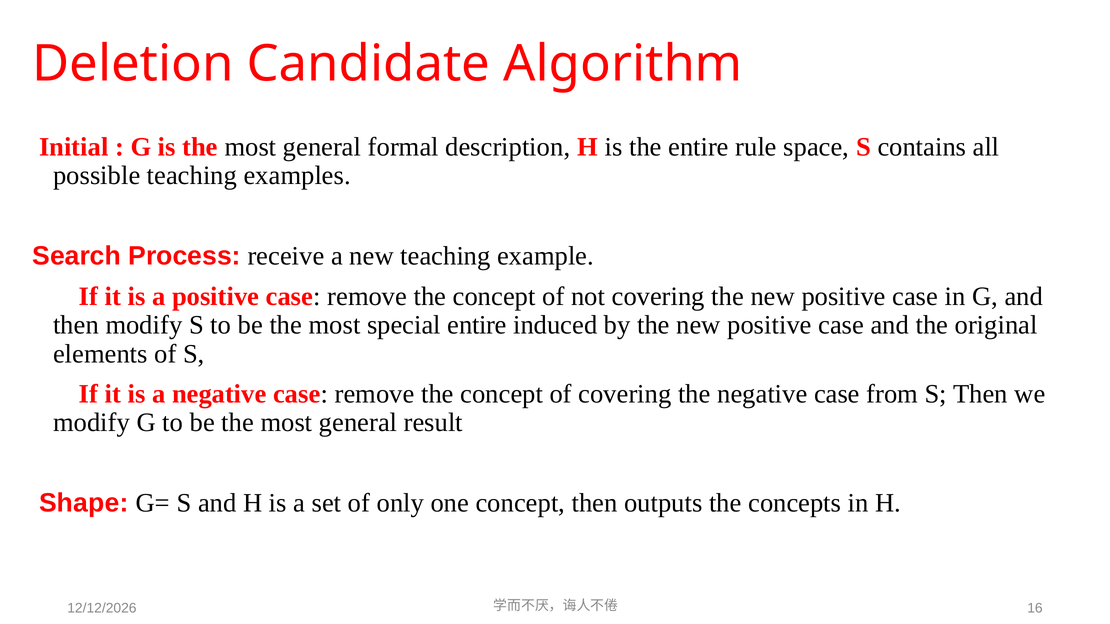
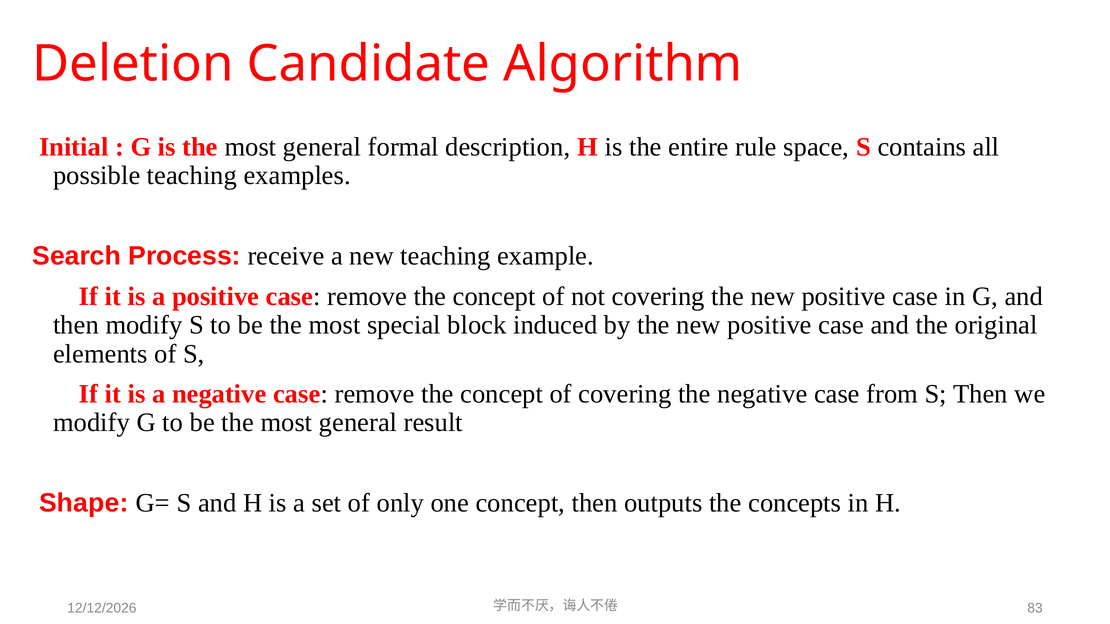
special entire: entire -> block
16: 16 -> 83
